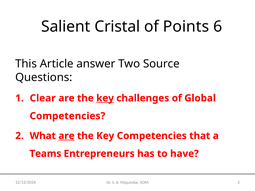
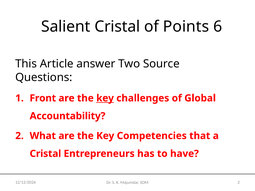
Clear: Clear -> Front
Competencies at (67, 116): Competencies -> Accountability
are at (67, 136) underline: present -> none
Teams at (45, 154): Teams -> Cristal
